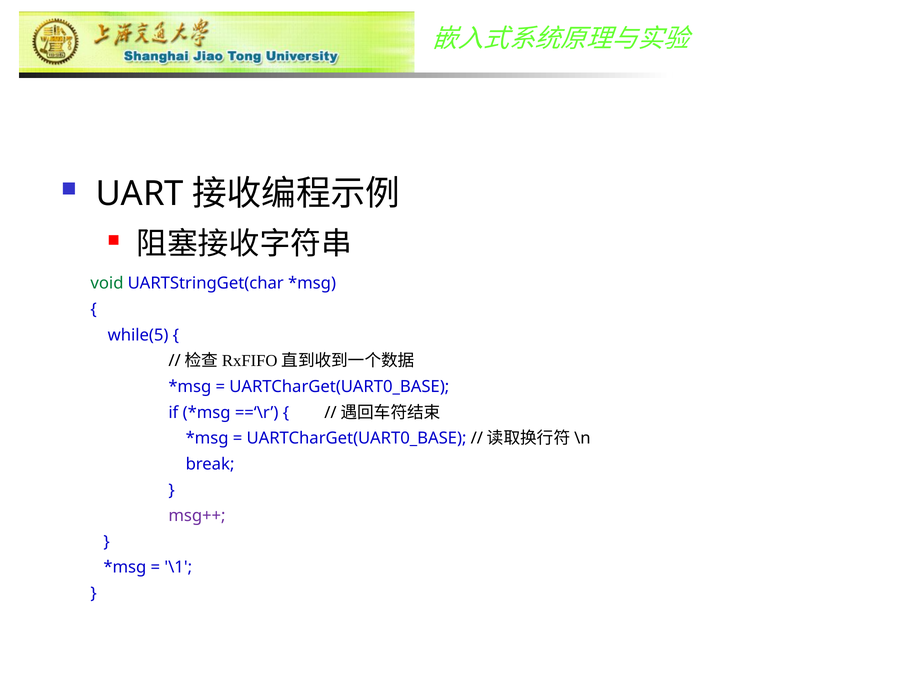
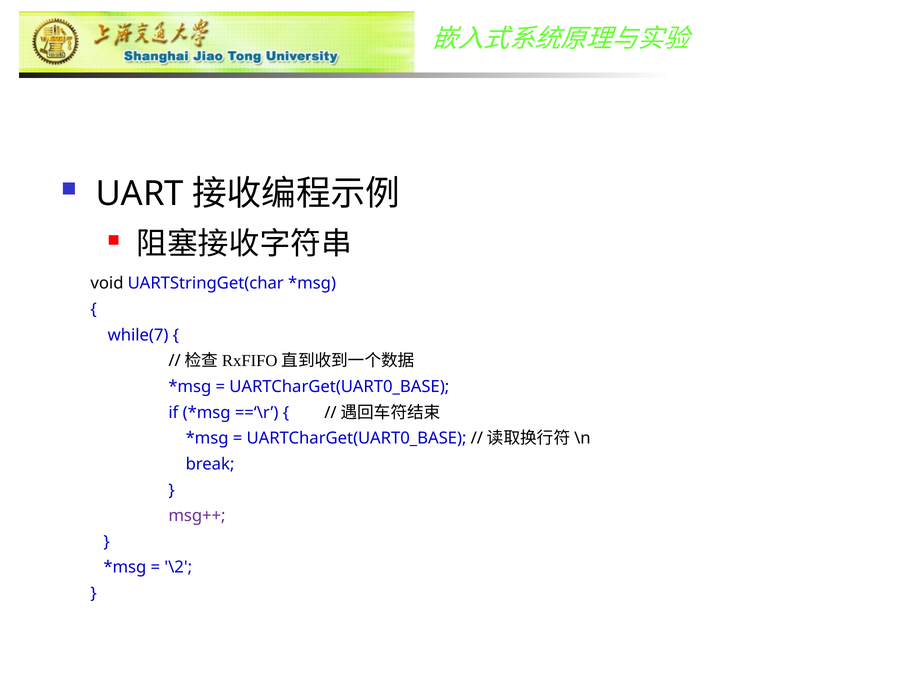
void colour: green -> black
while(5: while(5 -> while(7
\1: \1 -> \2
